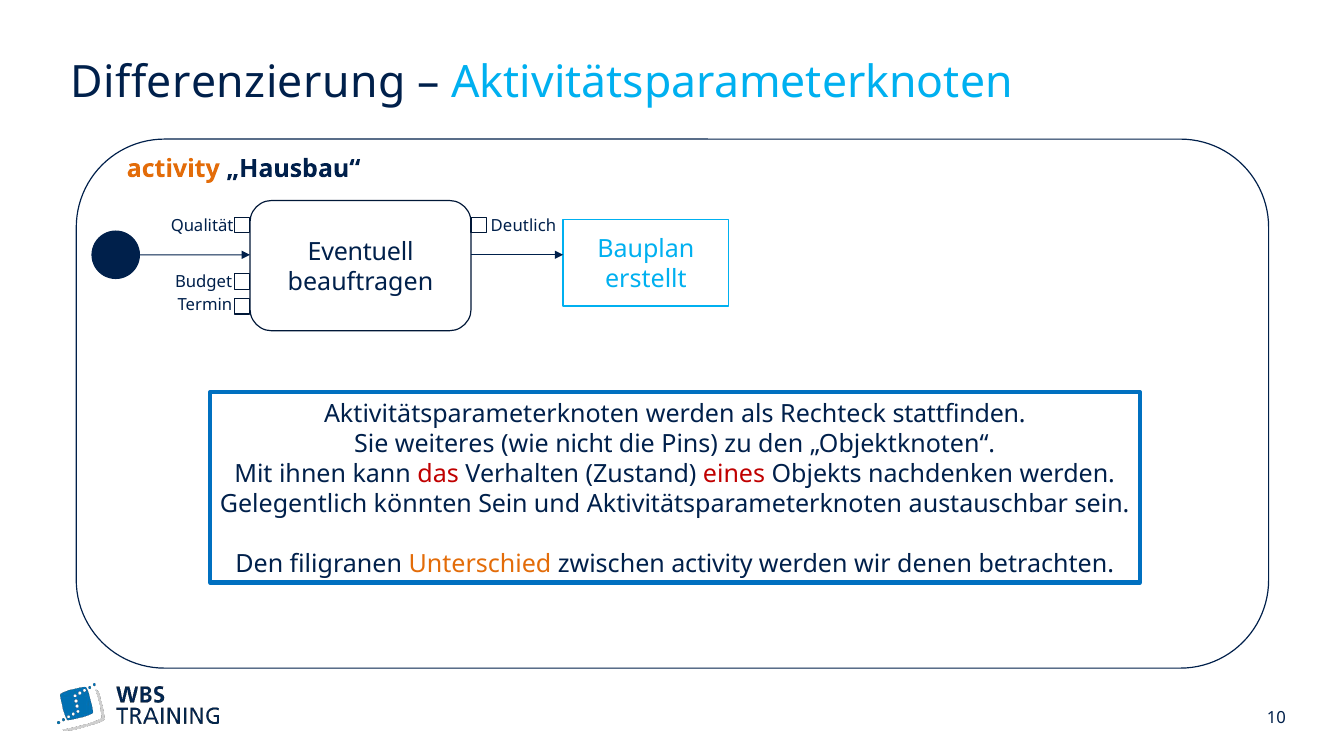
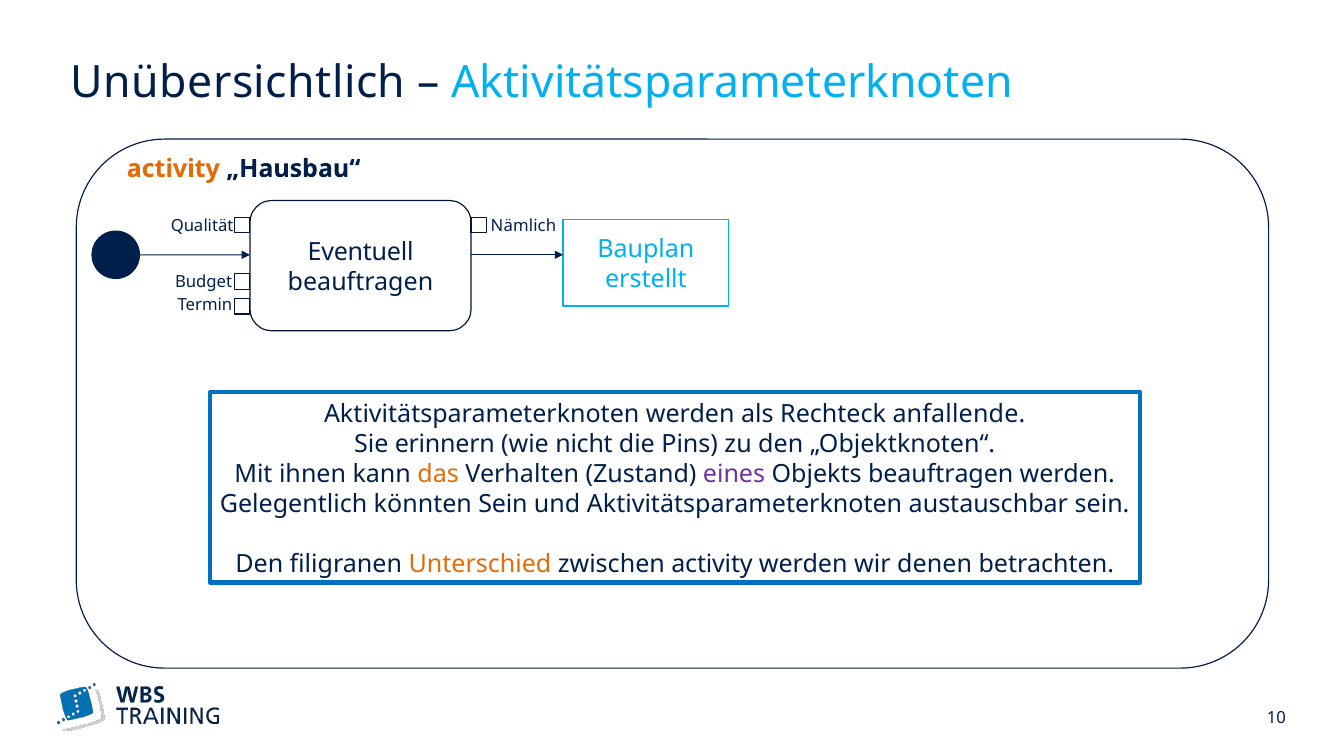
Differenzierung: Differenzierung -> Unübersichtlich
Deutlich: Deutlich -> Nämlich
stattfinden: stattfinden -> anfallende
weiteres: weiteres -> erinnern
das colour: red -> orange
eines colour: red -> purple
Objekts nachdenken: nachdenken -> beauftragen
